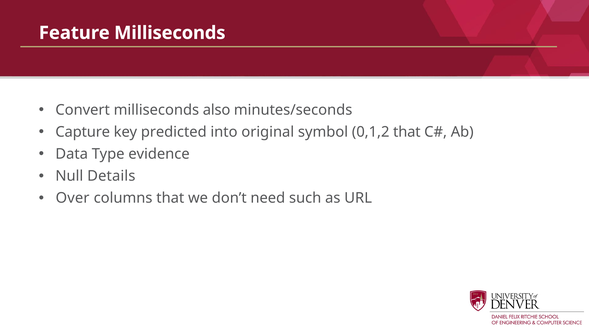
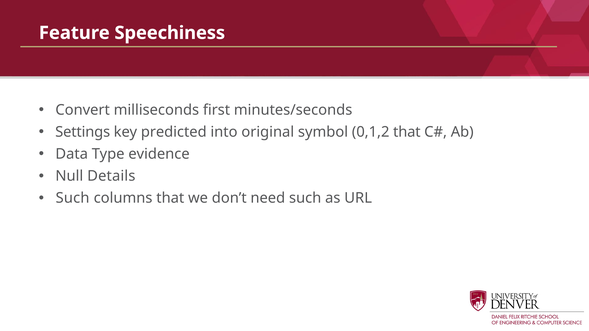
Feature Milliseconds: Milliseconds -> Speechiness
also: also -> first
Capture: Capture -> Settings
Over at (73, 198): Over -> Such
